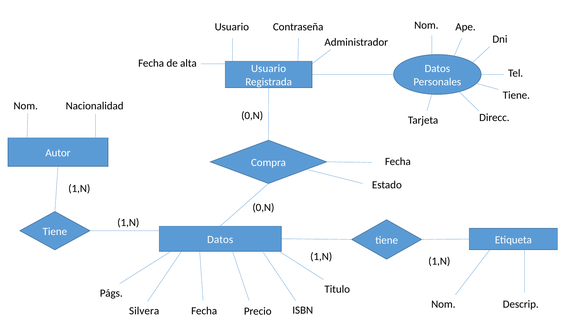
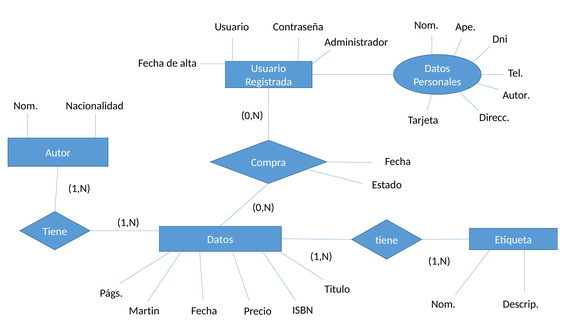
Tiene at (516, 95): Tiene -> Autor
Silvera: Silvera -> Martin
